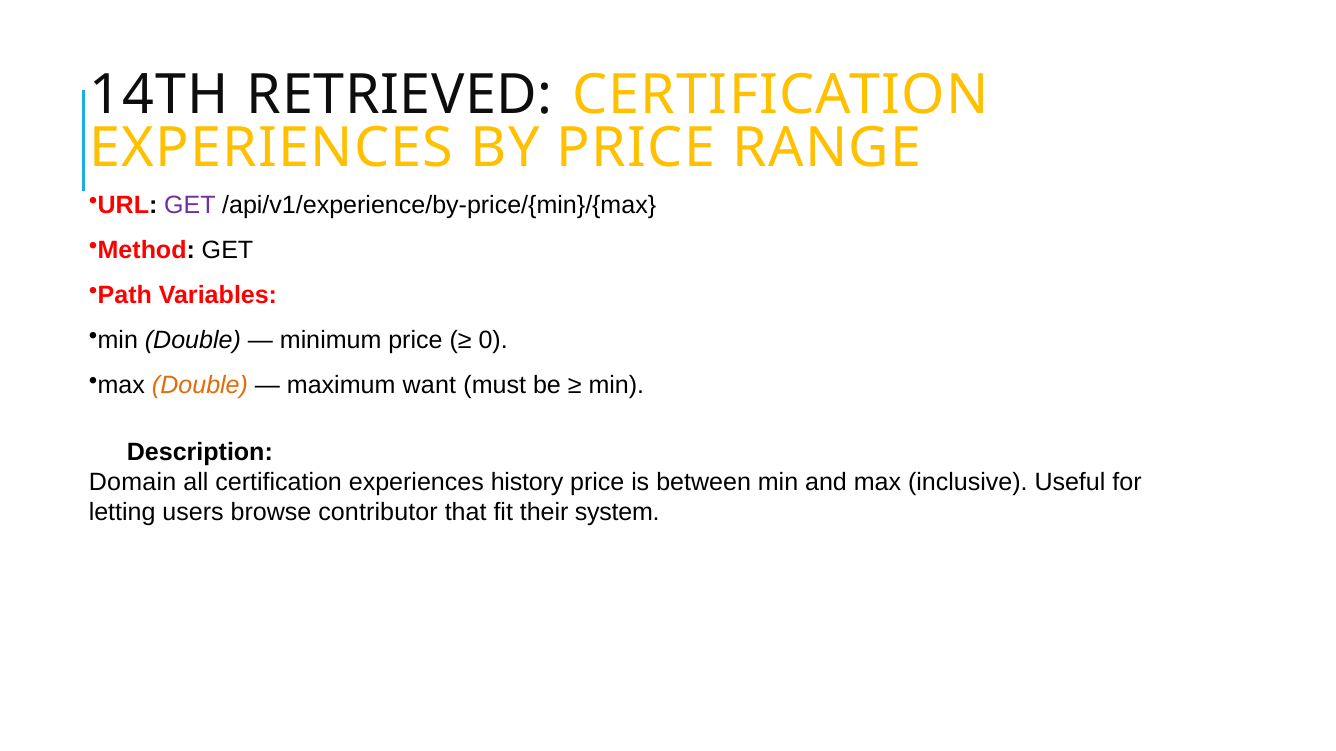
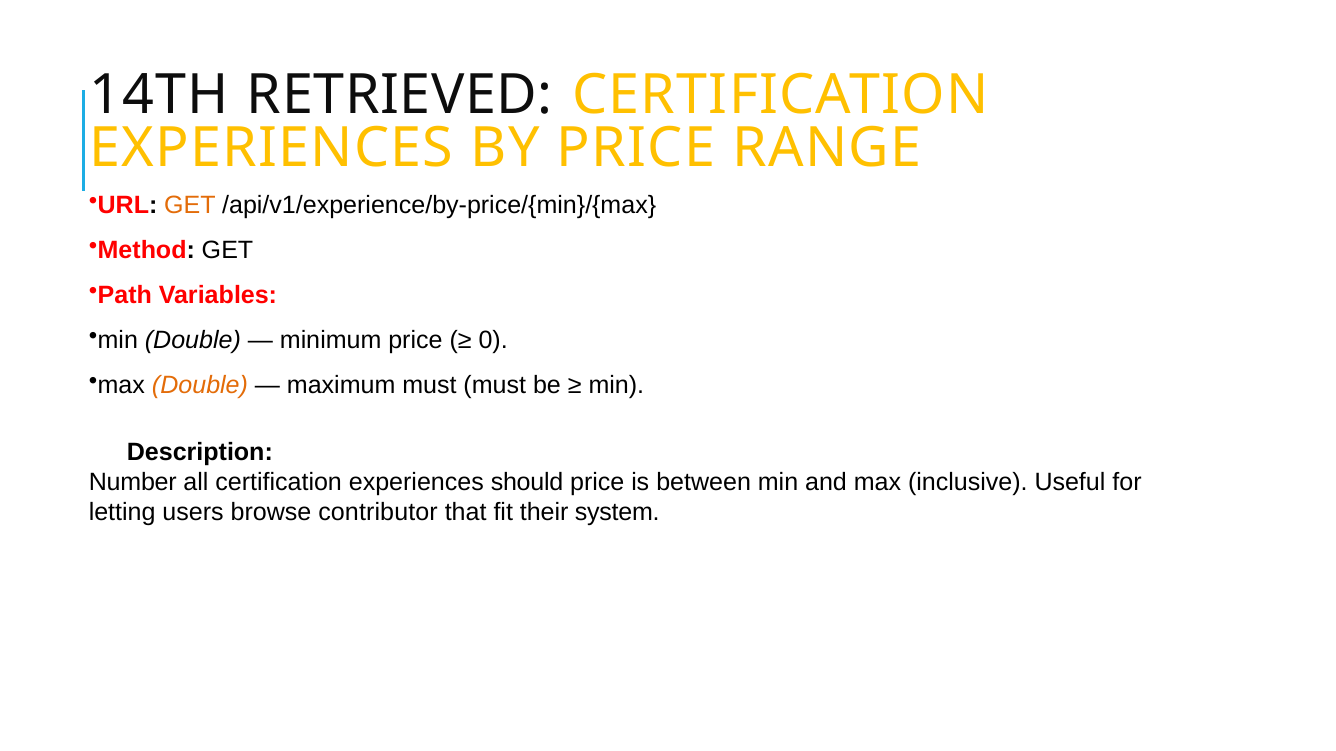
GET at (190, 205) colour: purple -> orange
maximum want: want -> must
Domain: Domain -> Number
history: history -> should
